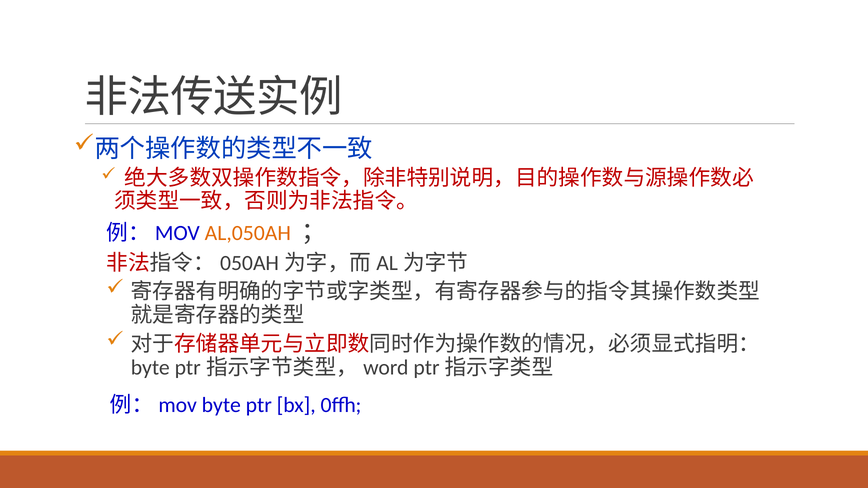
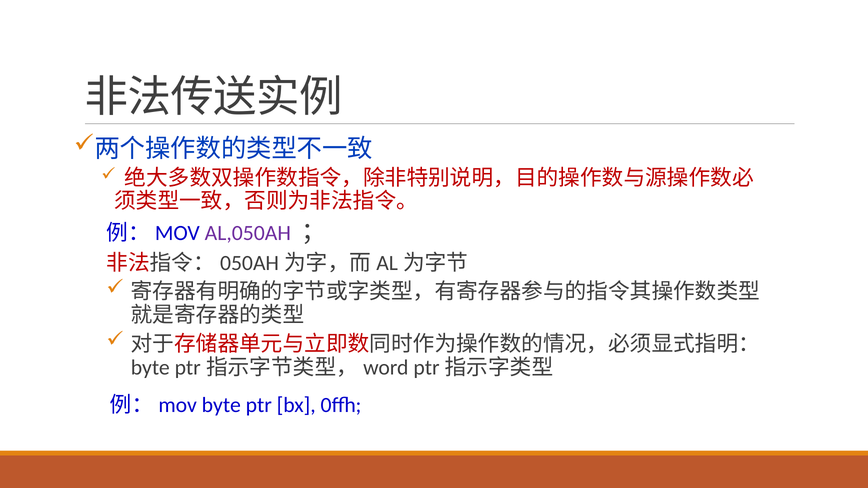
AL,050AH colour: orange -> purple
